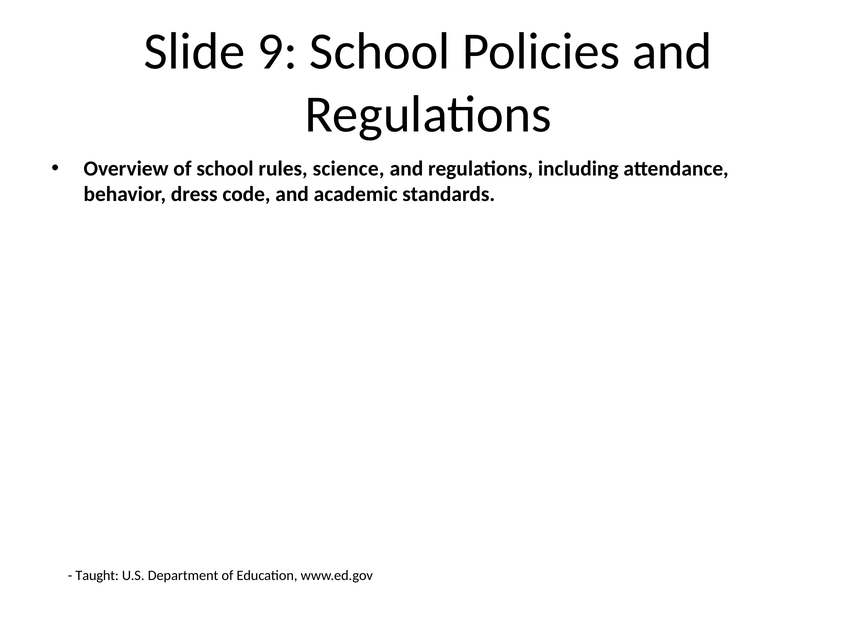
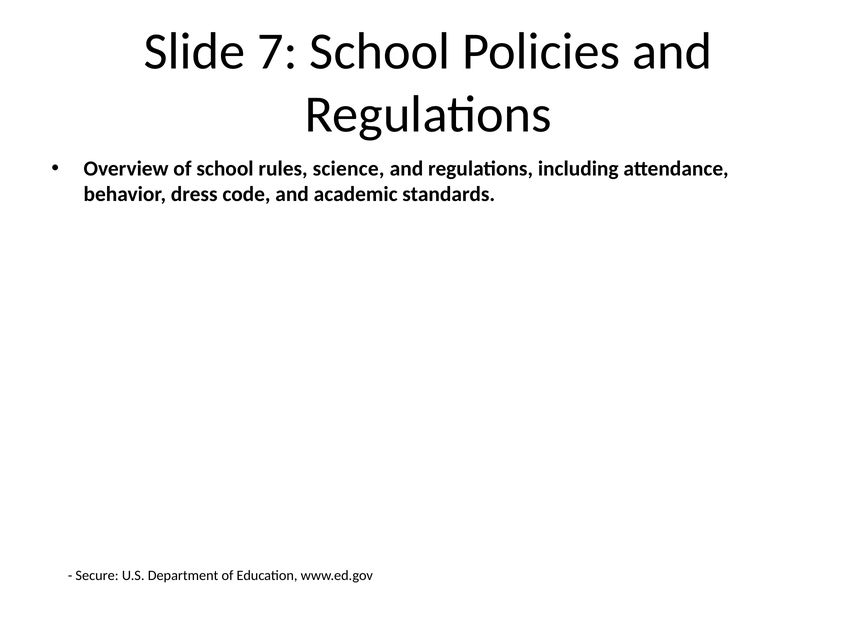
9: 9 -> 7
Taught: Taught -> Secure
